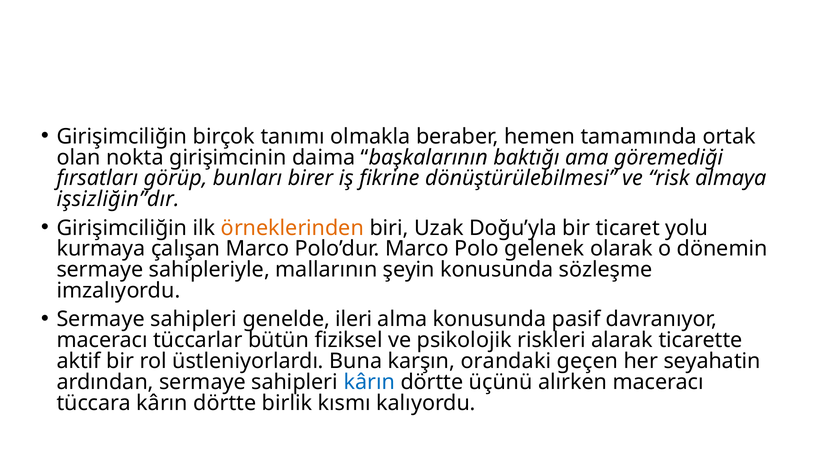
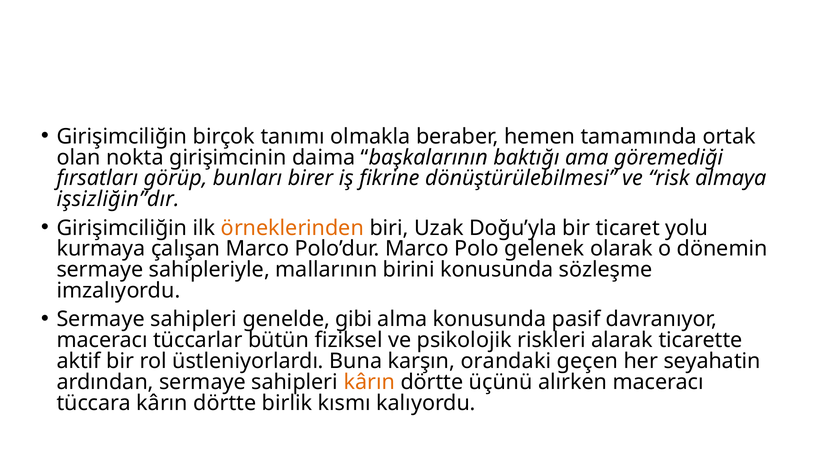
şeyin: şeyin -> birini
ileri: ileri -> gibi
kârın at (369, 383) colour: blue -> orange
